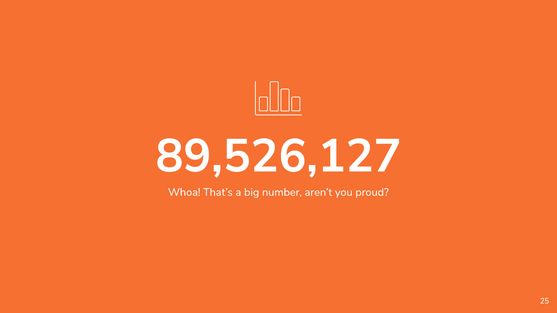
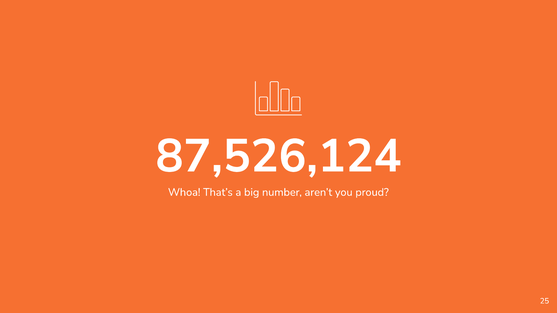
89,526,127: 89,526,127 -> 87,526,124
